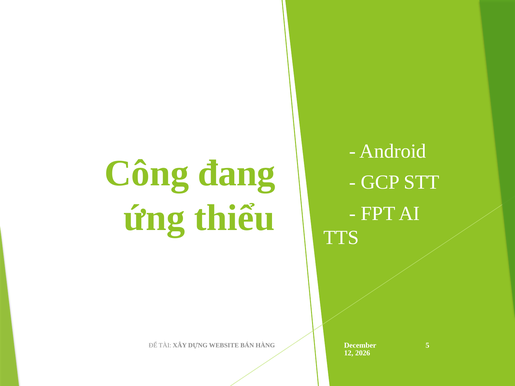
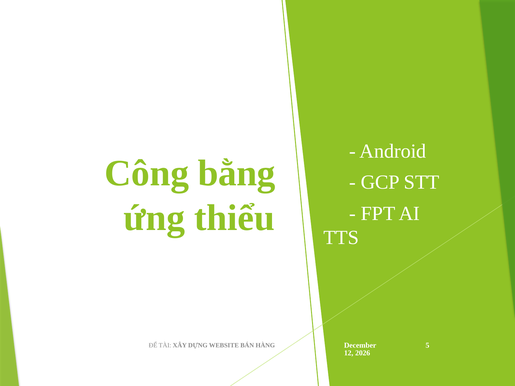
đang: đang -> bằng
